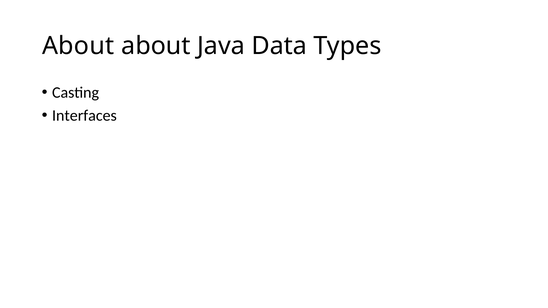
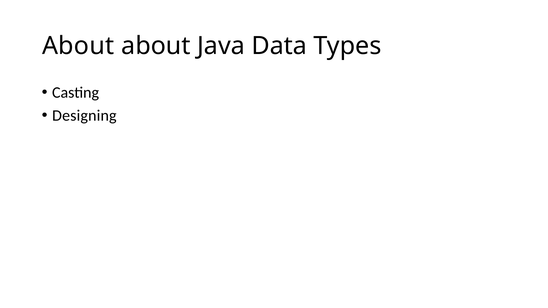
Interfaces: Interfaces -> Designing
